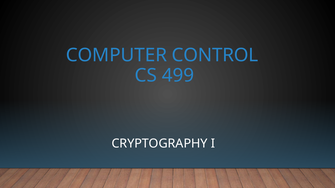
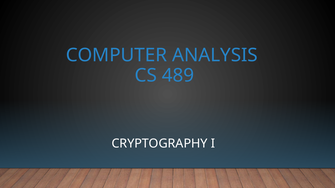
CONTROL: CONTROL -> ANALYSIS
499: 499 -> 489
